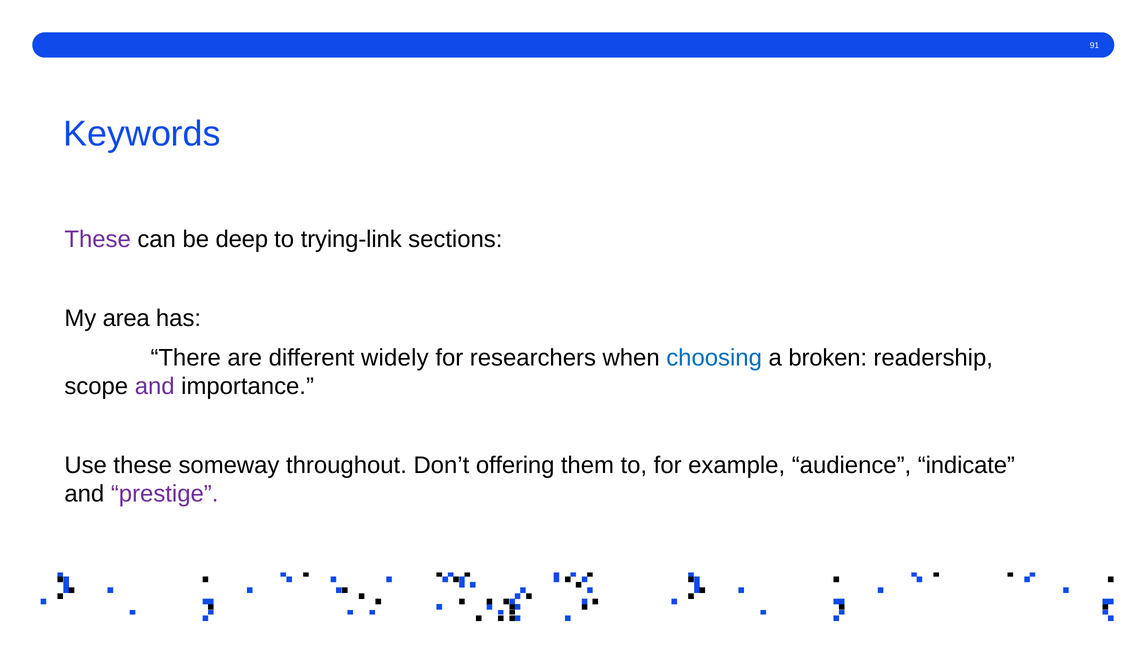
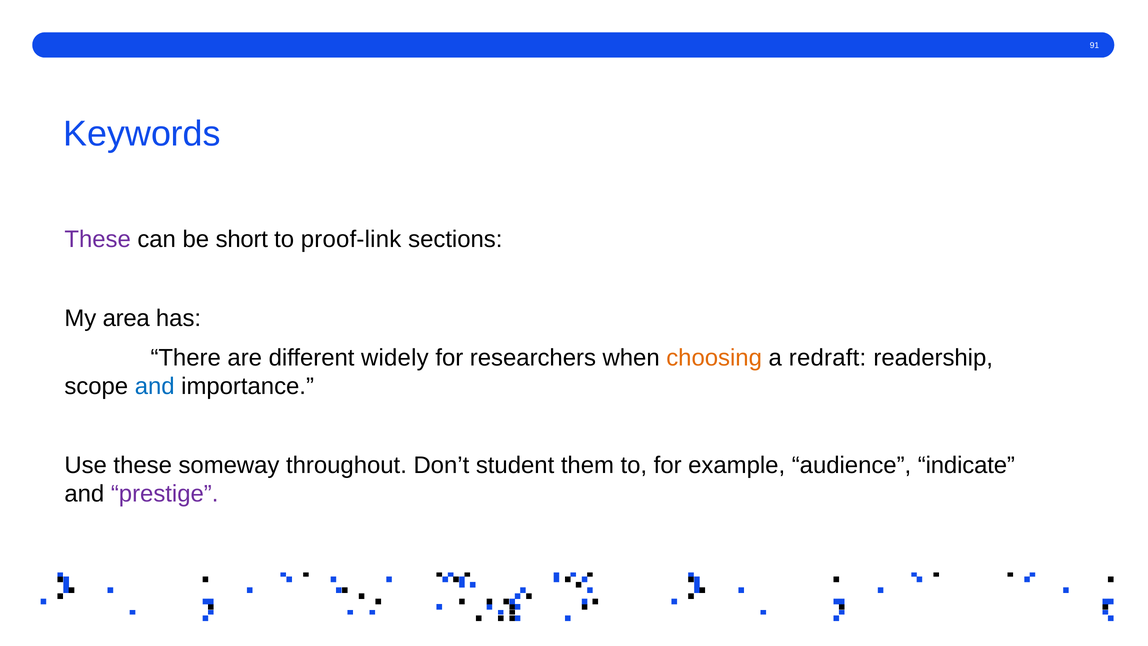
deep: deep -> short
trying-link: trying-link -> proof-link
choosing colour: blue -> orange
broken: broken -> redraft
and at (155, 386) colour: purple -> blue
offering: offering -> student
